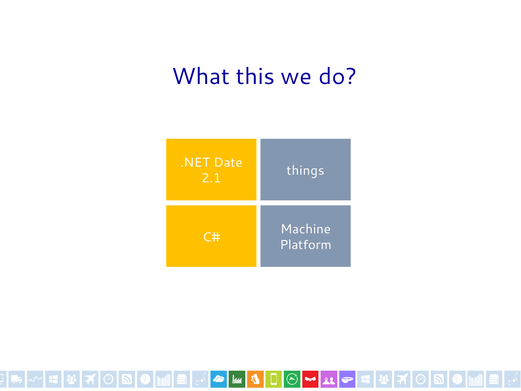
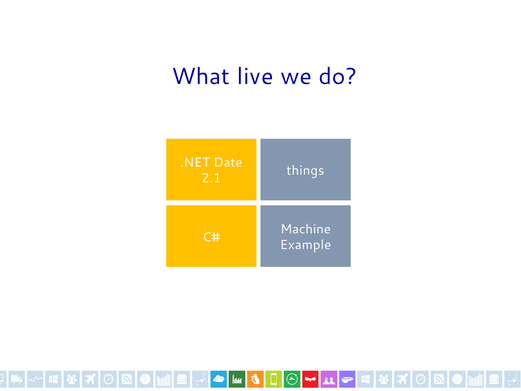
this: this -> live
Platform: Platform -> Example
